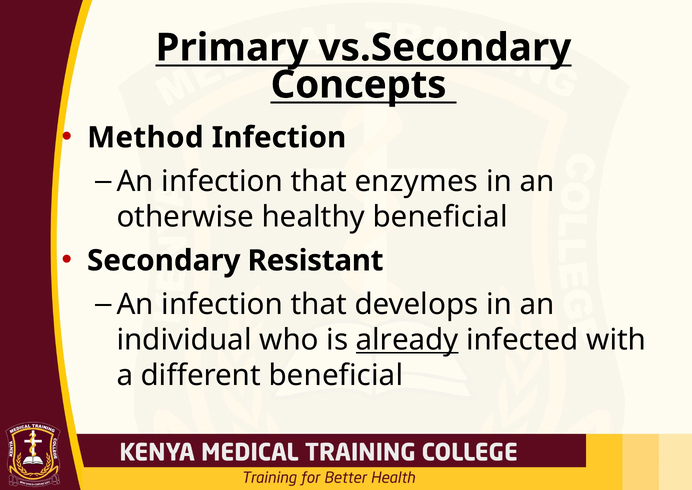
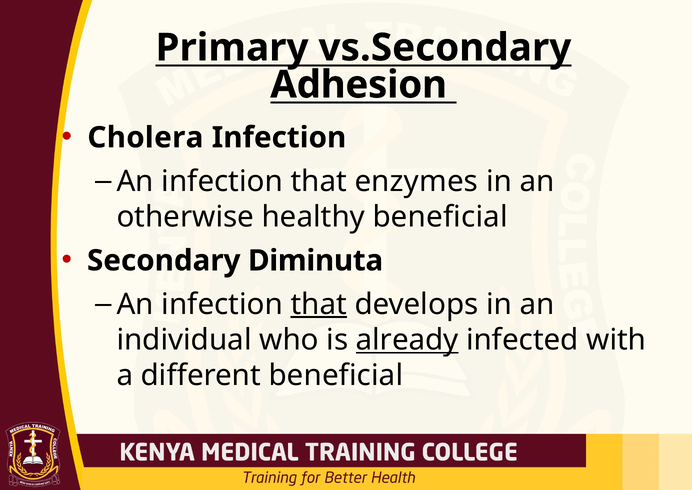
Concepts: Concepts -> Adhesion
Method: Method -> Cholera
Resistant: Resistant -> Diminuta
that at (319, 304) underline: none -> present
